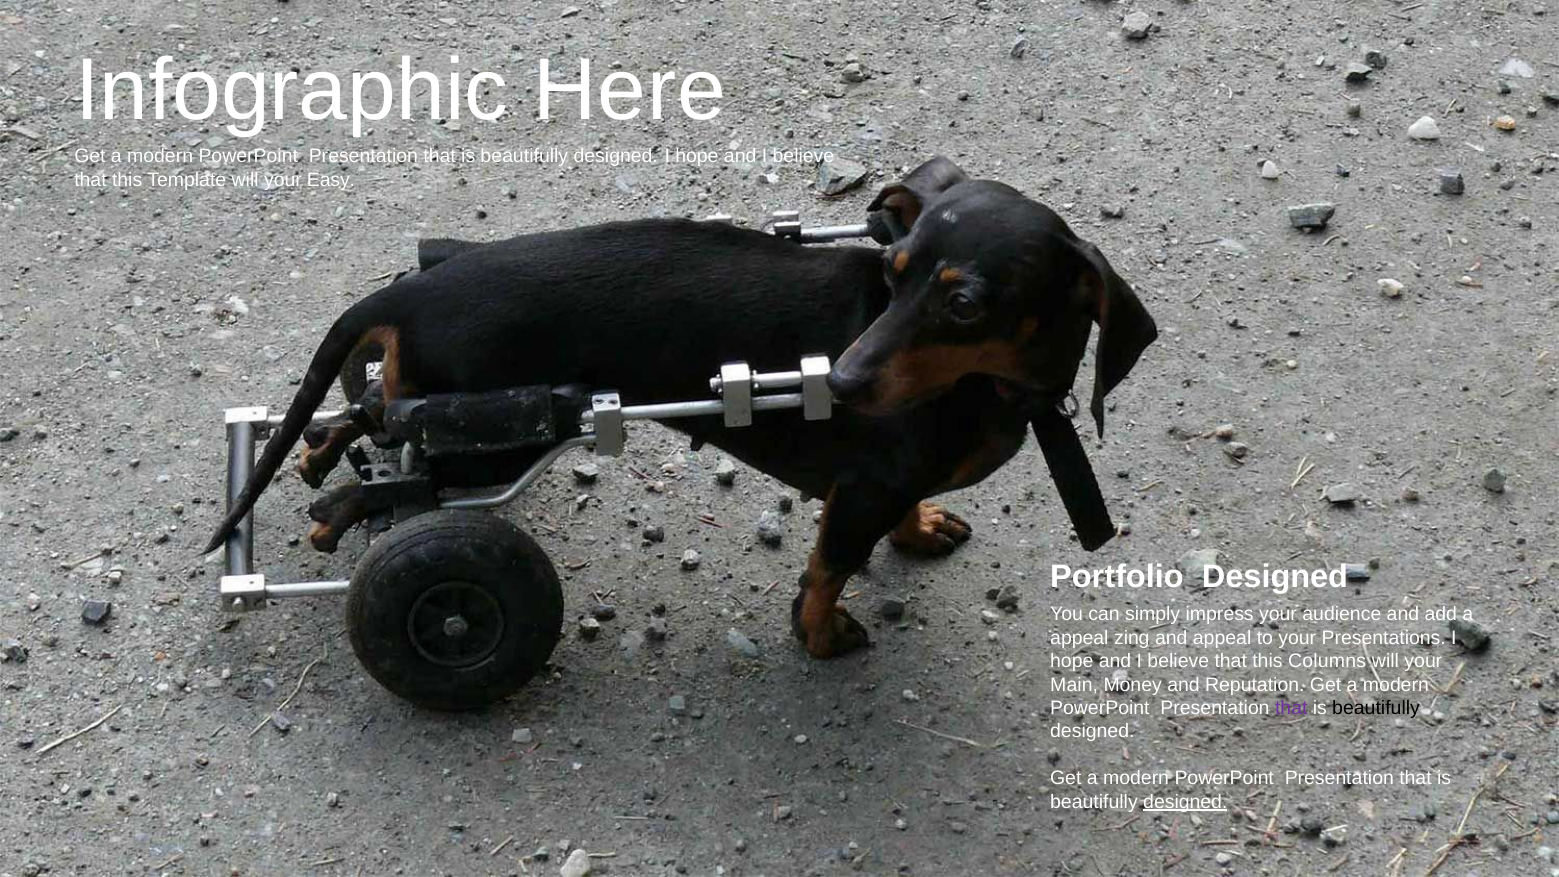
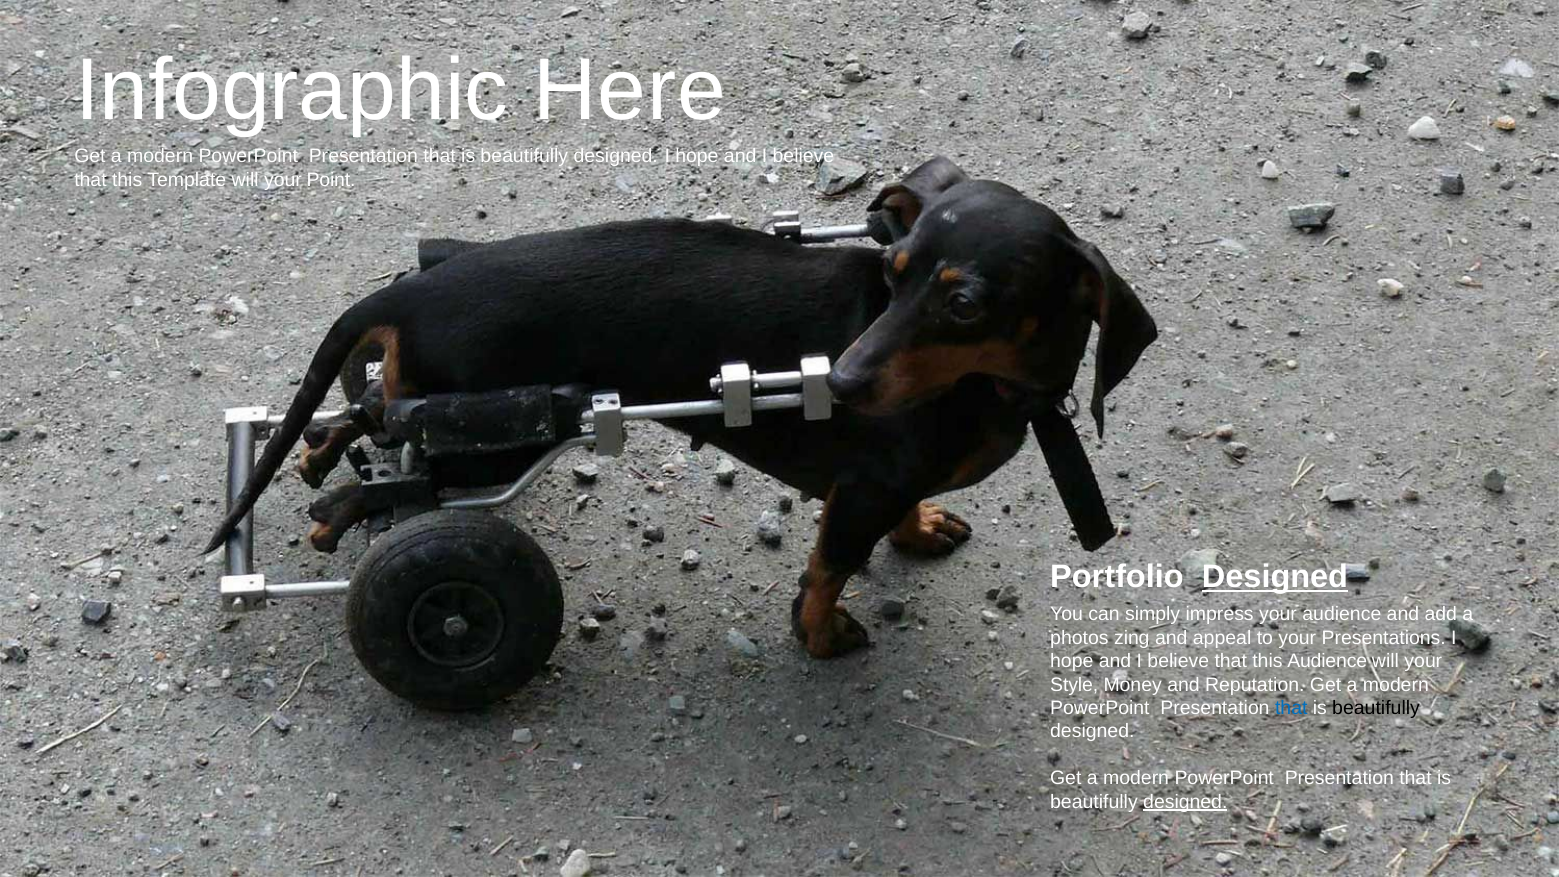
Easy: Easy -> Point
Designed at (1275, 577) underline: none -> present
appeal at (1079, 638): appeal -> photos
this Columns: Columns -> Audience
Main: Main -> Style
that at (1291, 708) colour: purple -> blue
